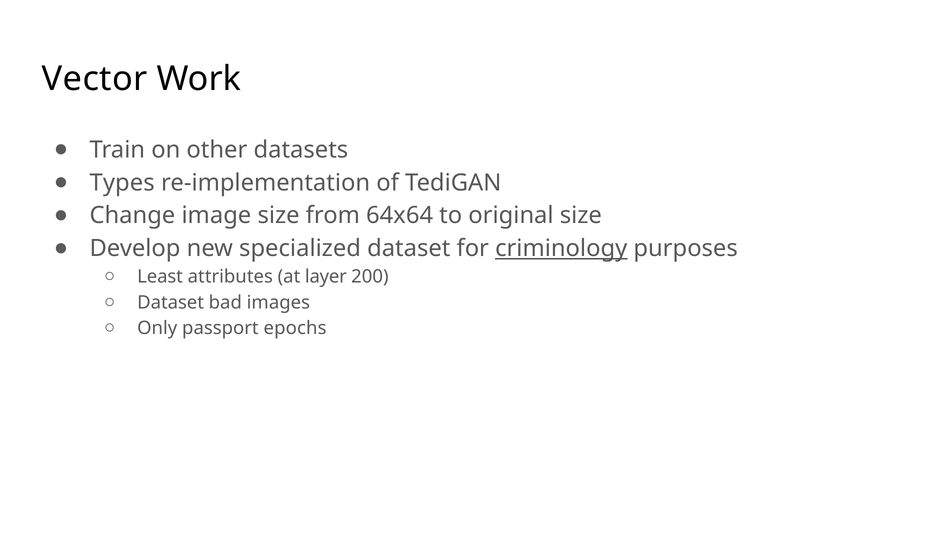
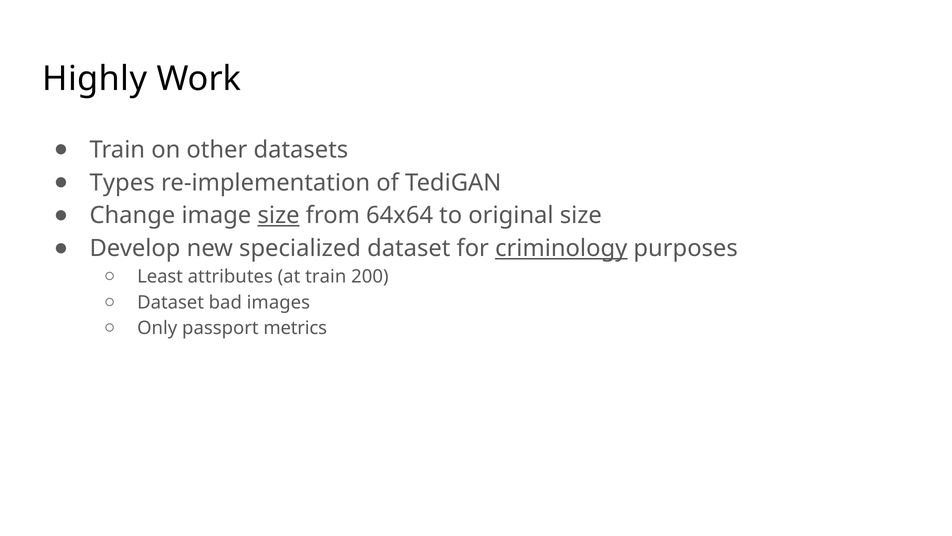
Vector: Vector -> Highly
size at (279, 215) underline: none -> present
at layer: layer -> train
epochs: epochs -> metrics
